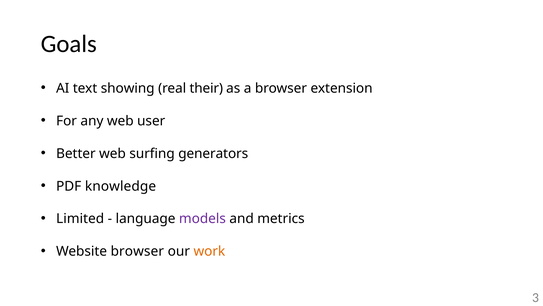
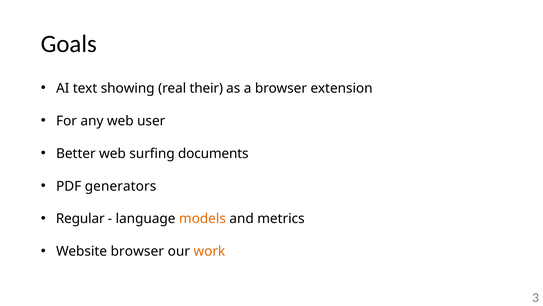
generators: generators -> documents
knowledge: knowledge -> generators
Limited: Limited -> Regular
models colour: purple -> orange
